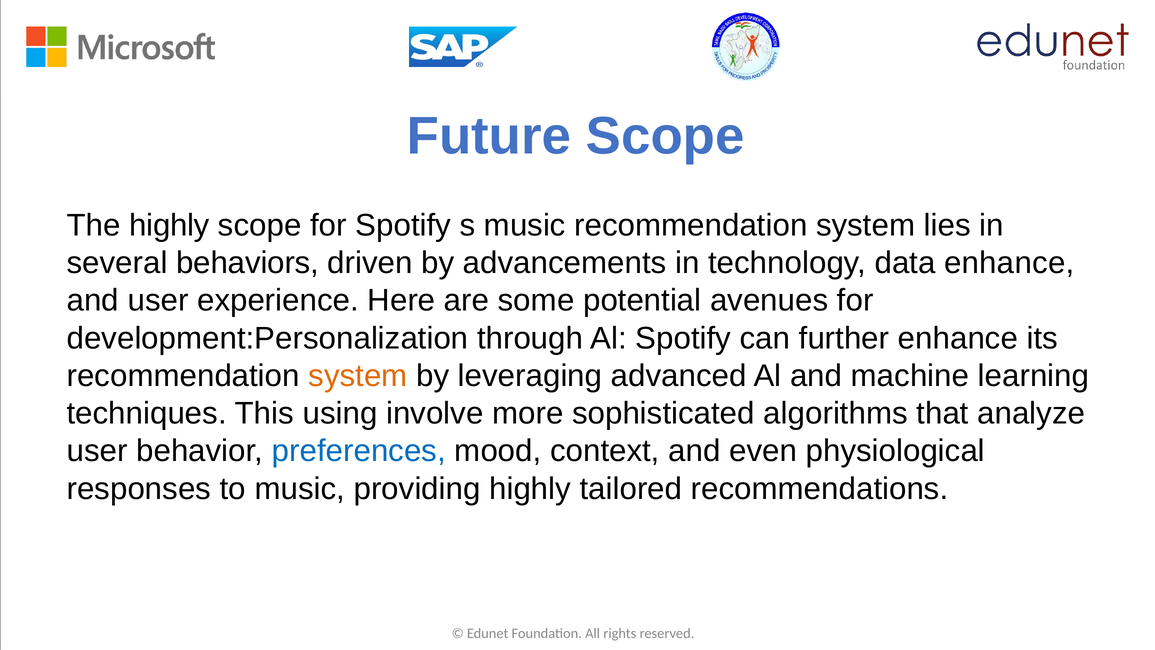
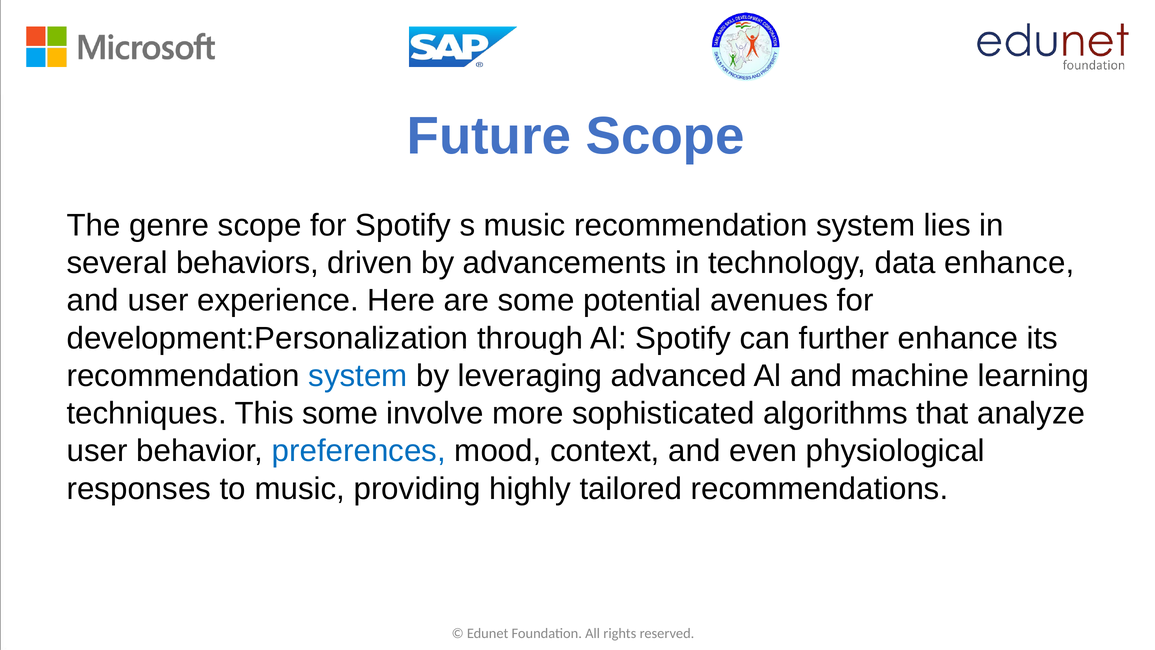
The highly: highly -> genre
system at (358, 376) colour: orange -> blue
This using: using -> some
